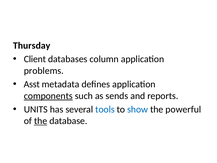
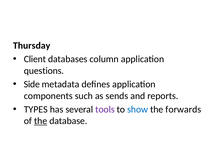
problems: problems -> questions
Asst: Asst -> Side
components underline: present -> none
UNITS: UNITS -> TYPES
tools colour: blue -> purple
powerful: powerful -> forwards
